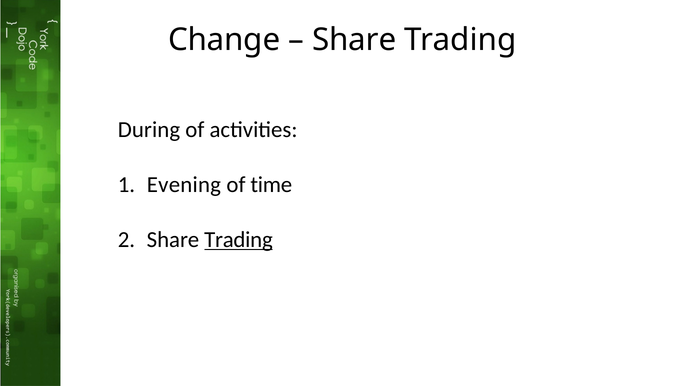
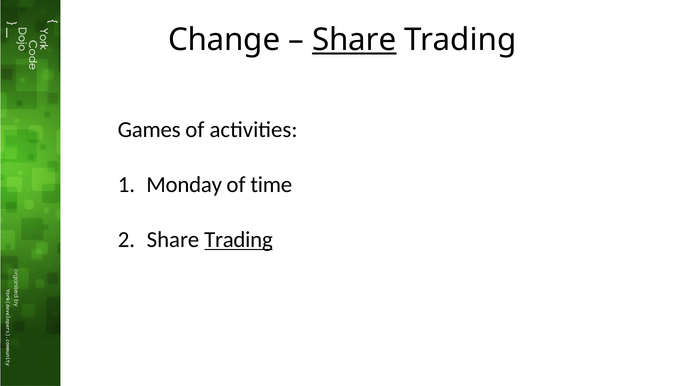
Share at (354, 40) underline: none -> present
During: During -> Games
Evening: Evening -> Monday
